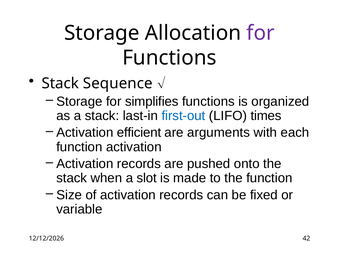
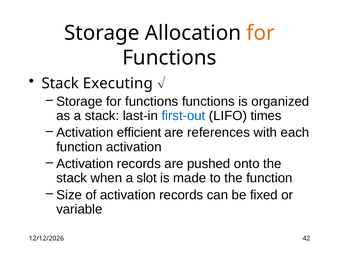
for at (261, 33) colour: purple -> orange
Sequence: Sequence -> Executing
Storage for simplifies: simplifies -> functions
arguments: arguments -> references
